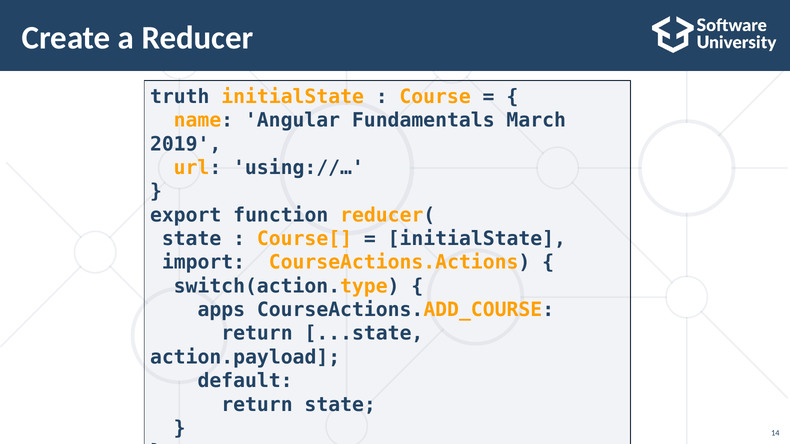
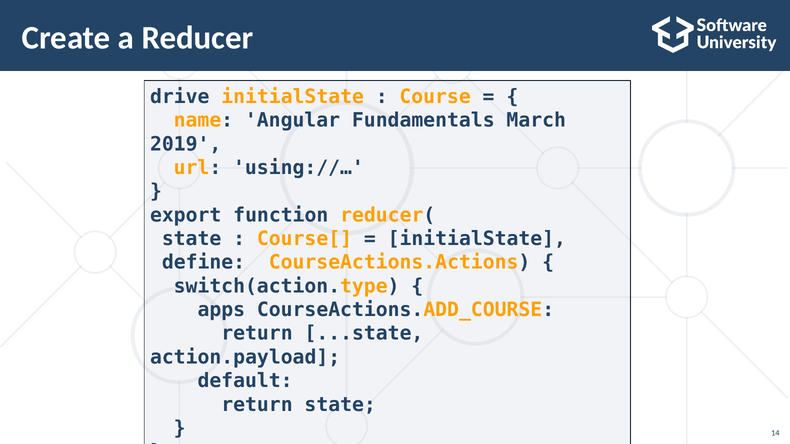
truth: truth -> drive
import: import -> define
